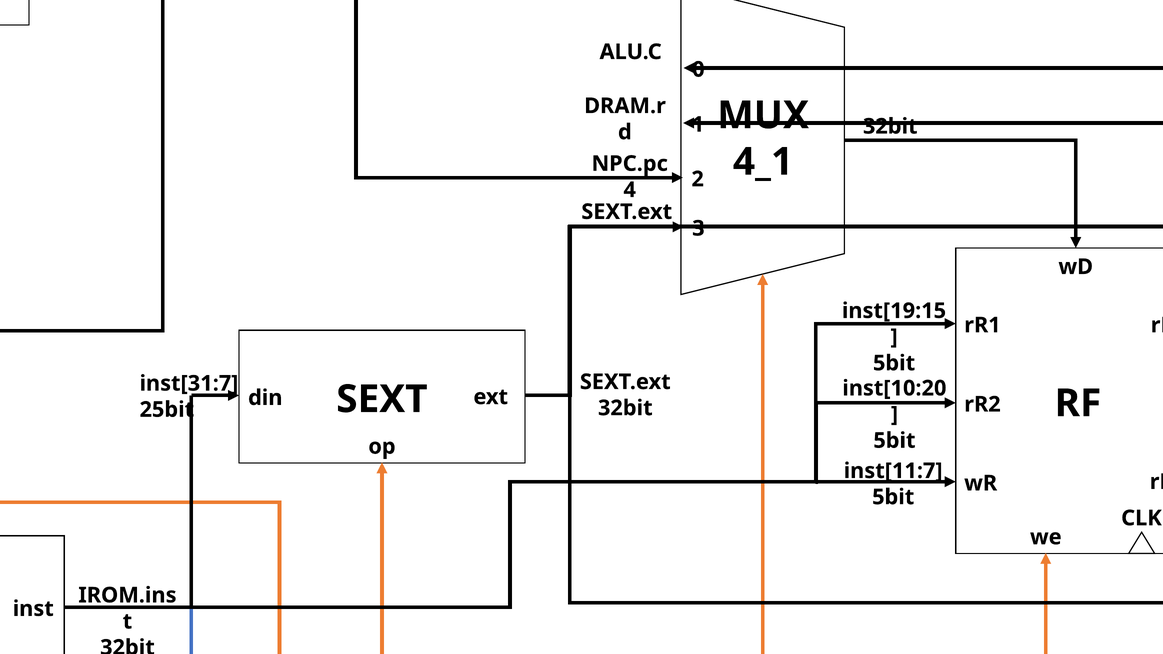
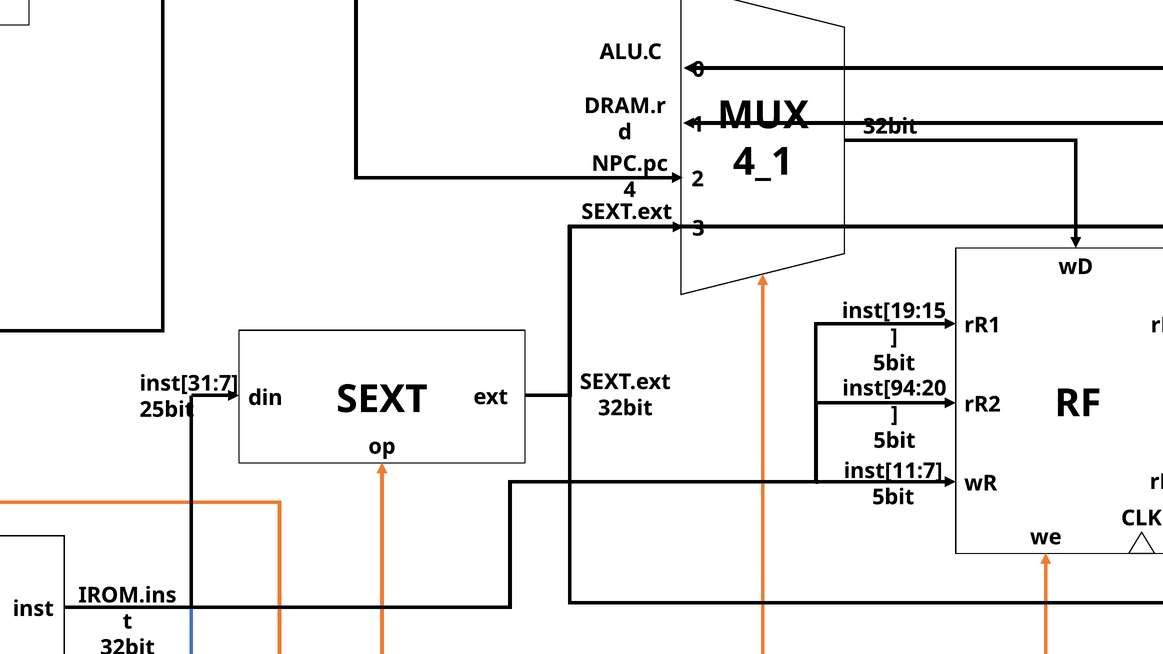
inst[10:20: inst[10:20 -> inst[94:20
